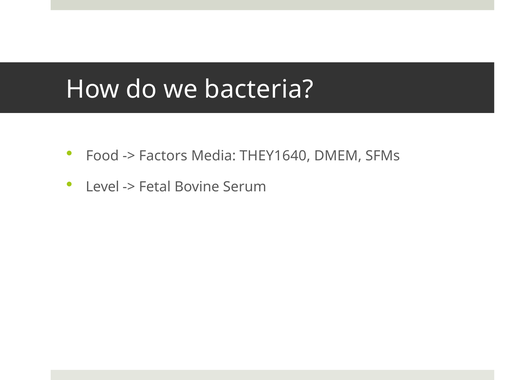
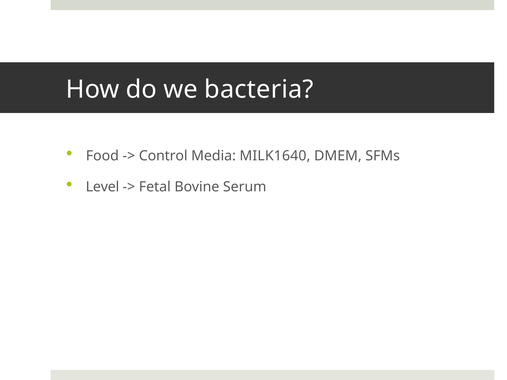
Factors: Factors -> Control
THEY1640: THEY1640 -> MILK1640
